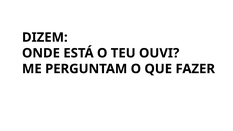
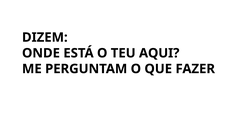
OUVI: OUVI -> AQUI
